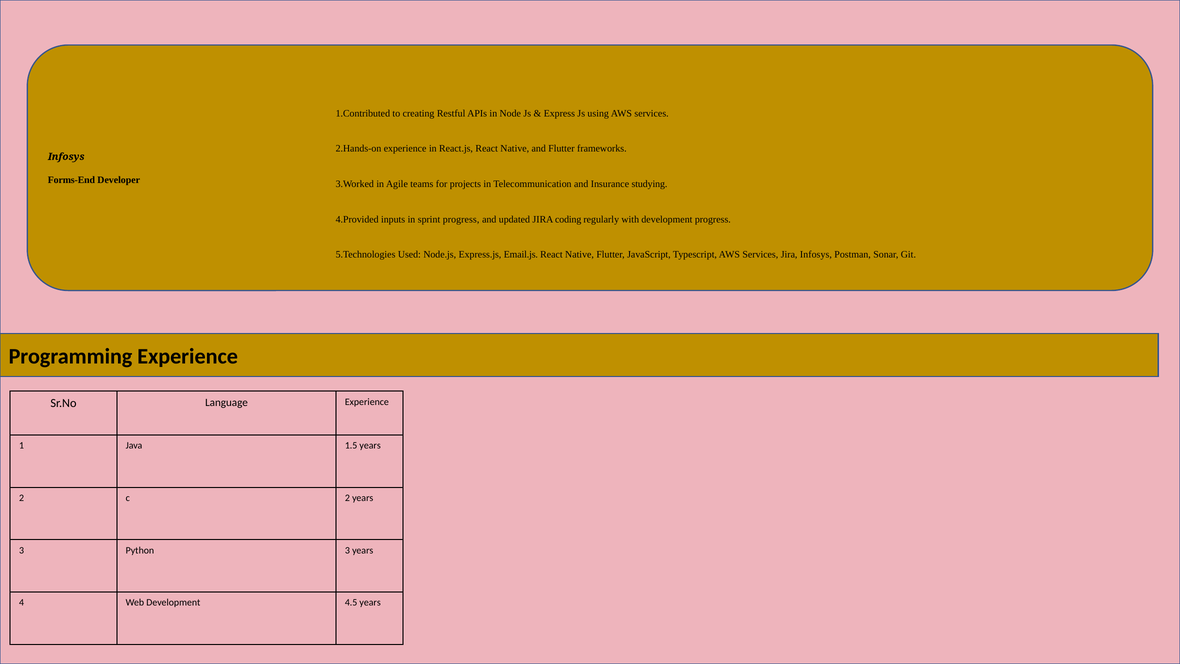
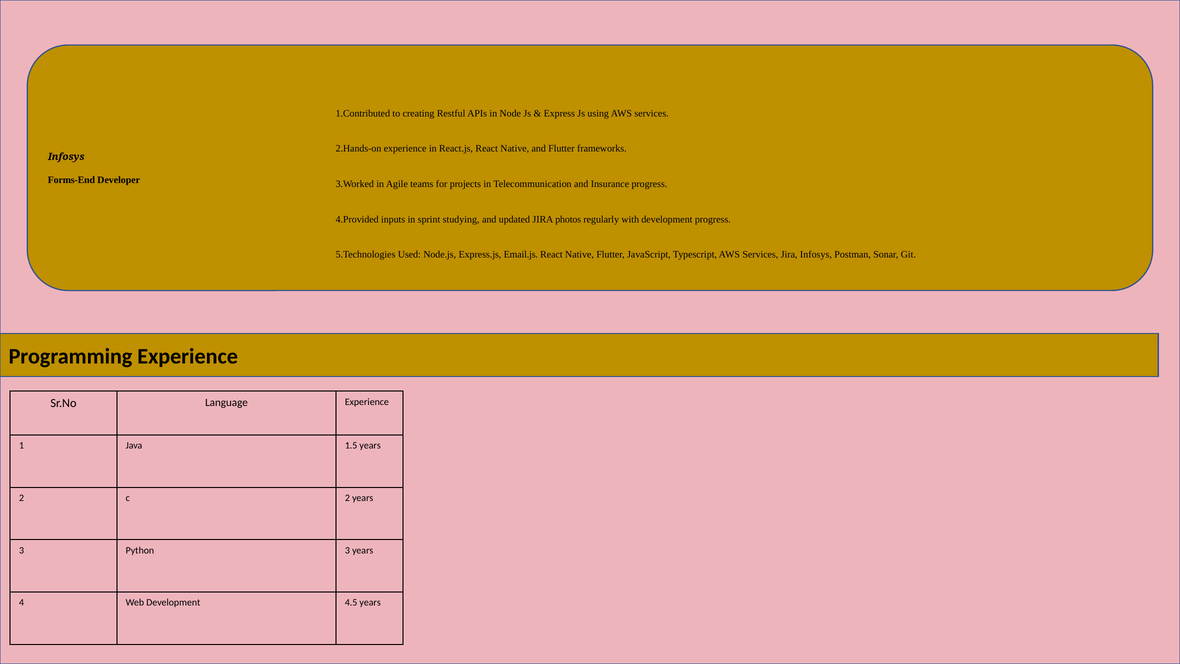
Insurance studying: studying -> progress
sprint progress: progress -> studying
coding: coding -> photos
